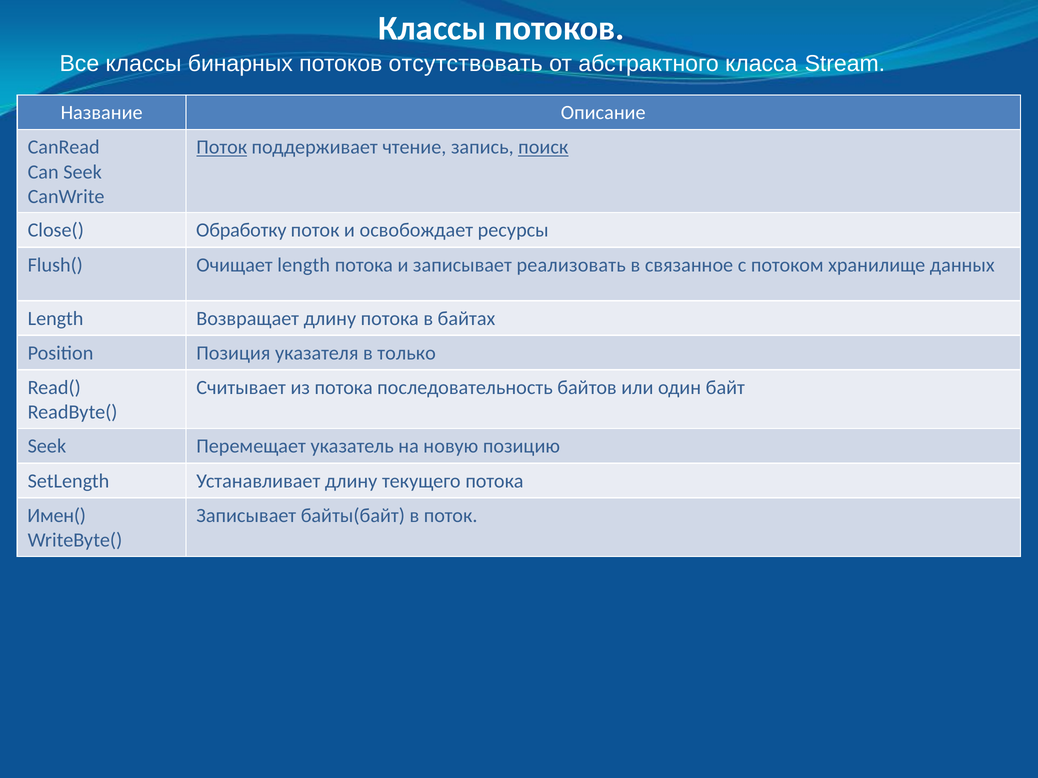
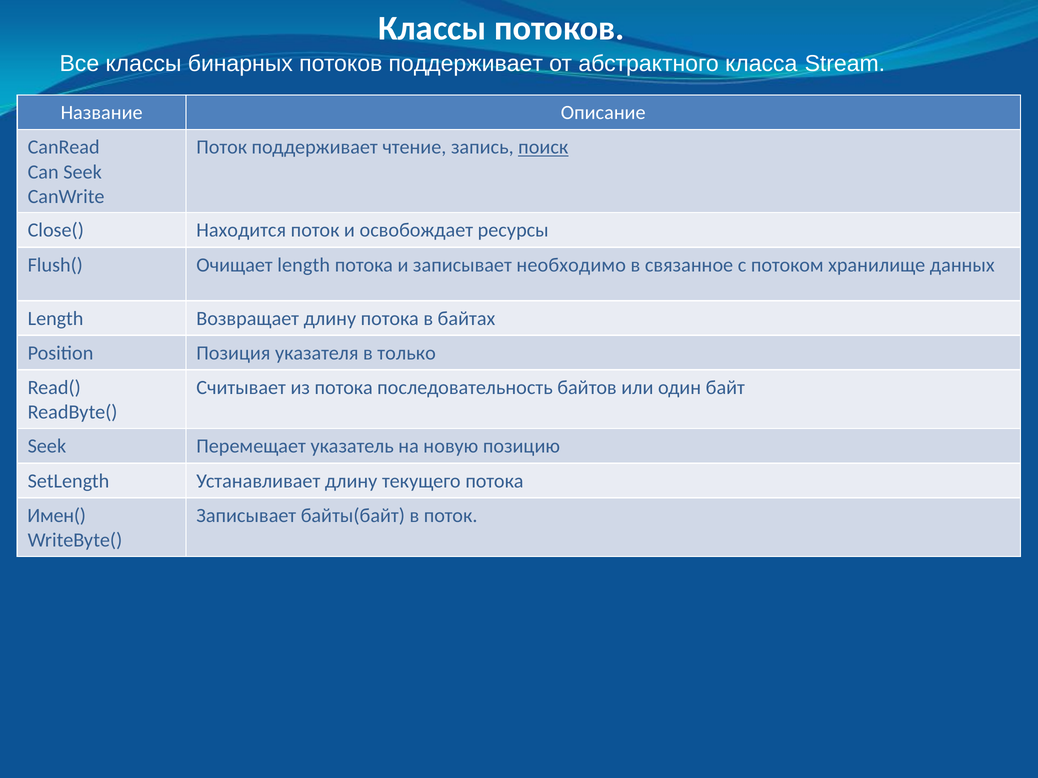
потоков отсутствовать: отсутствовать -> поддерживает
Поток at (222, 147) underline: present -> none
Обработку: Обработку -> Находится
реализовать: реализовать -> необходимо
